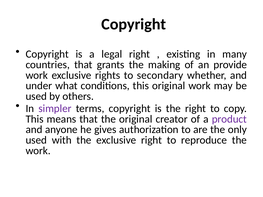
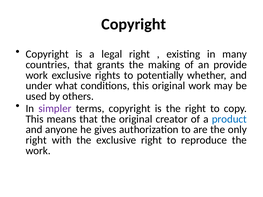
secondary: secondary -> potentially
product colour: purple -> blue
used at (36, 140): used -> right
